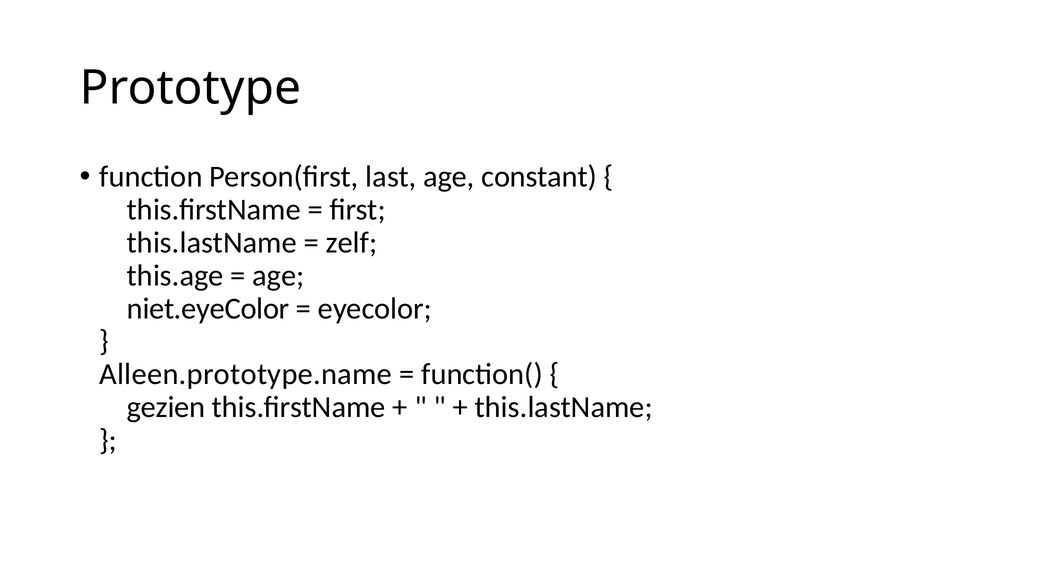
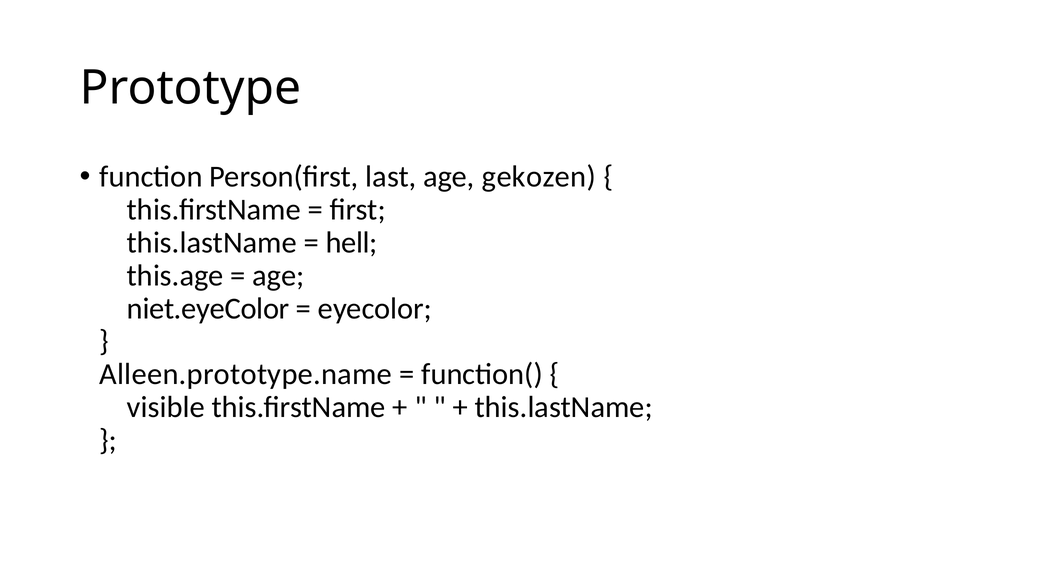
constant: constant -> gekozen
zelf: zelf -> hell
gezien: gezien -> visible
